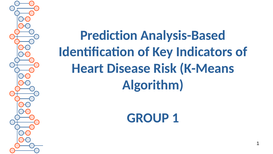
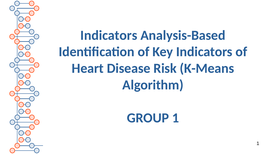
Prediction at (109, 35): Prediction -> Indicators
